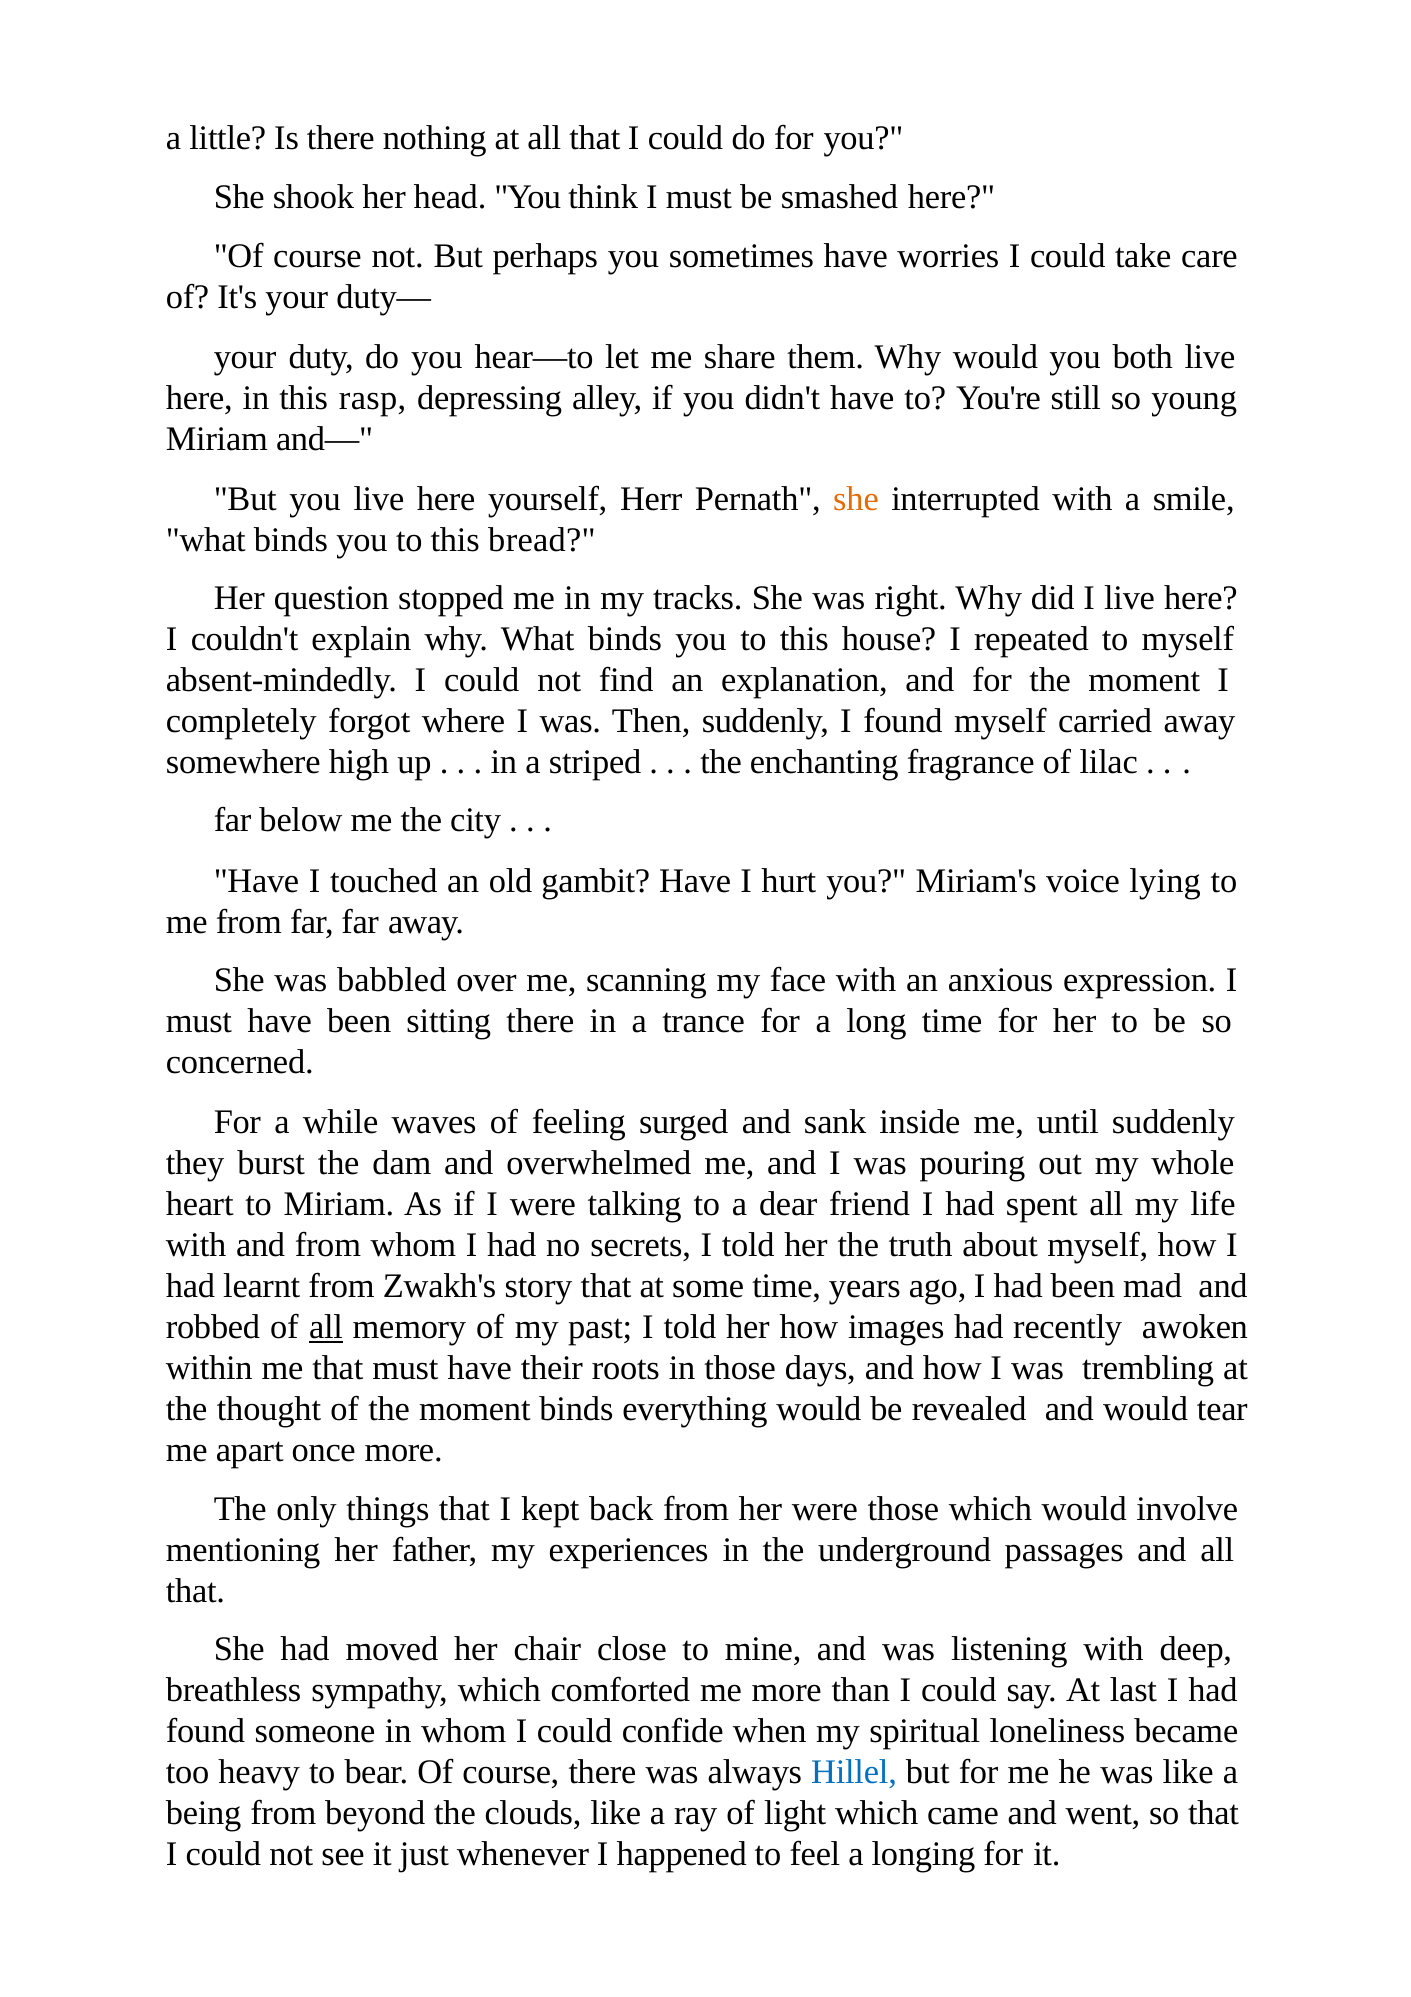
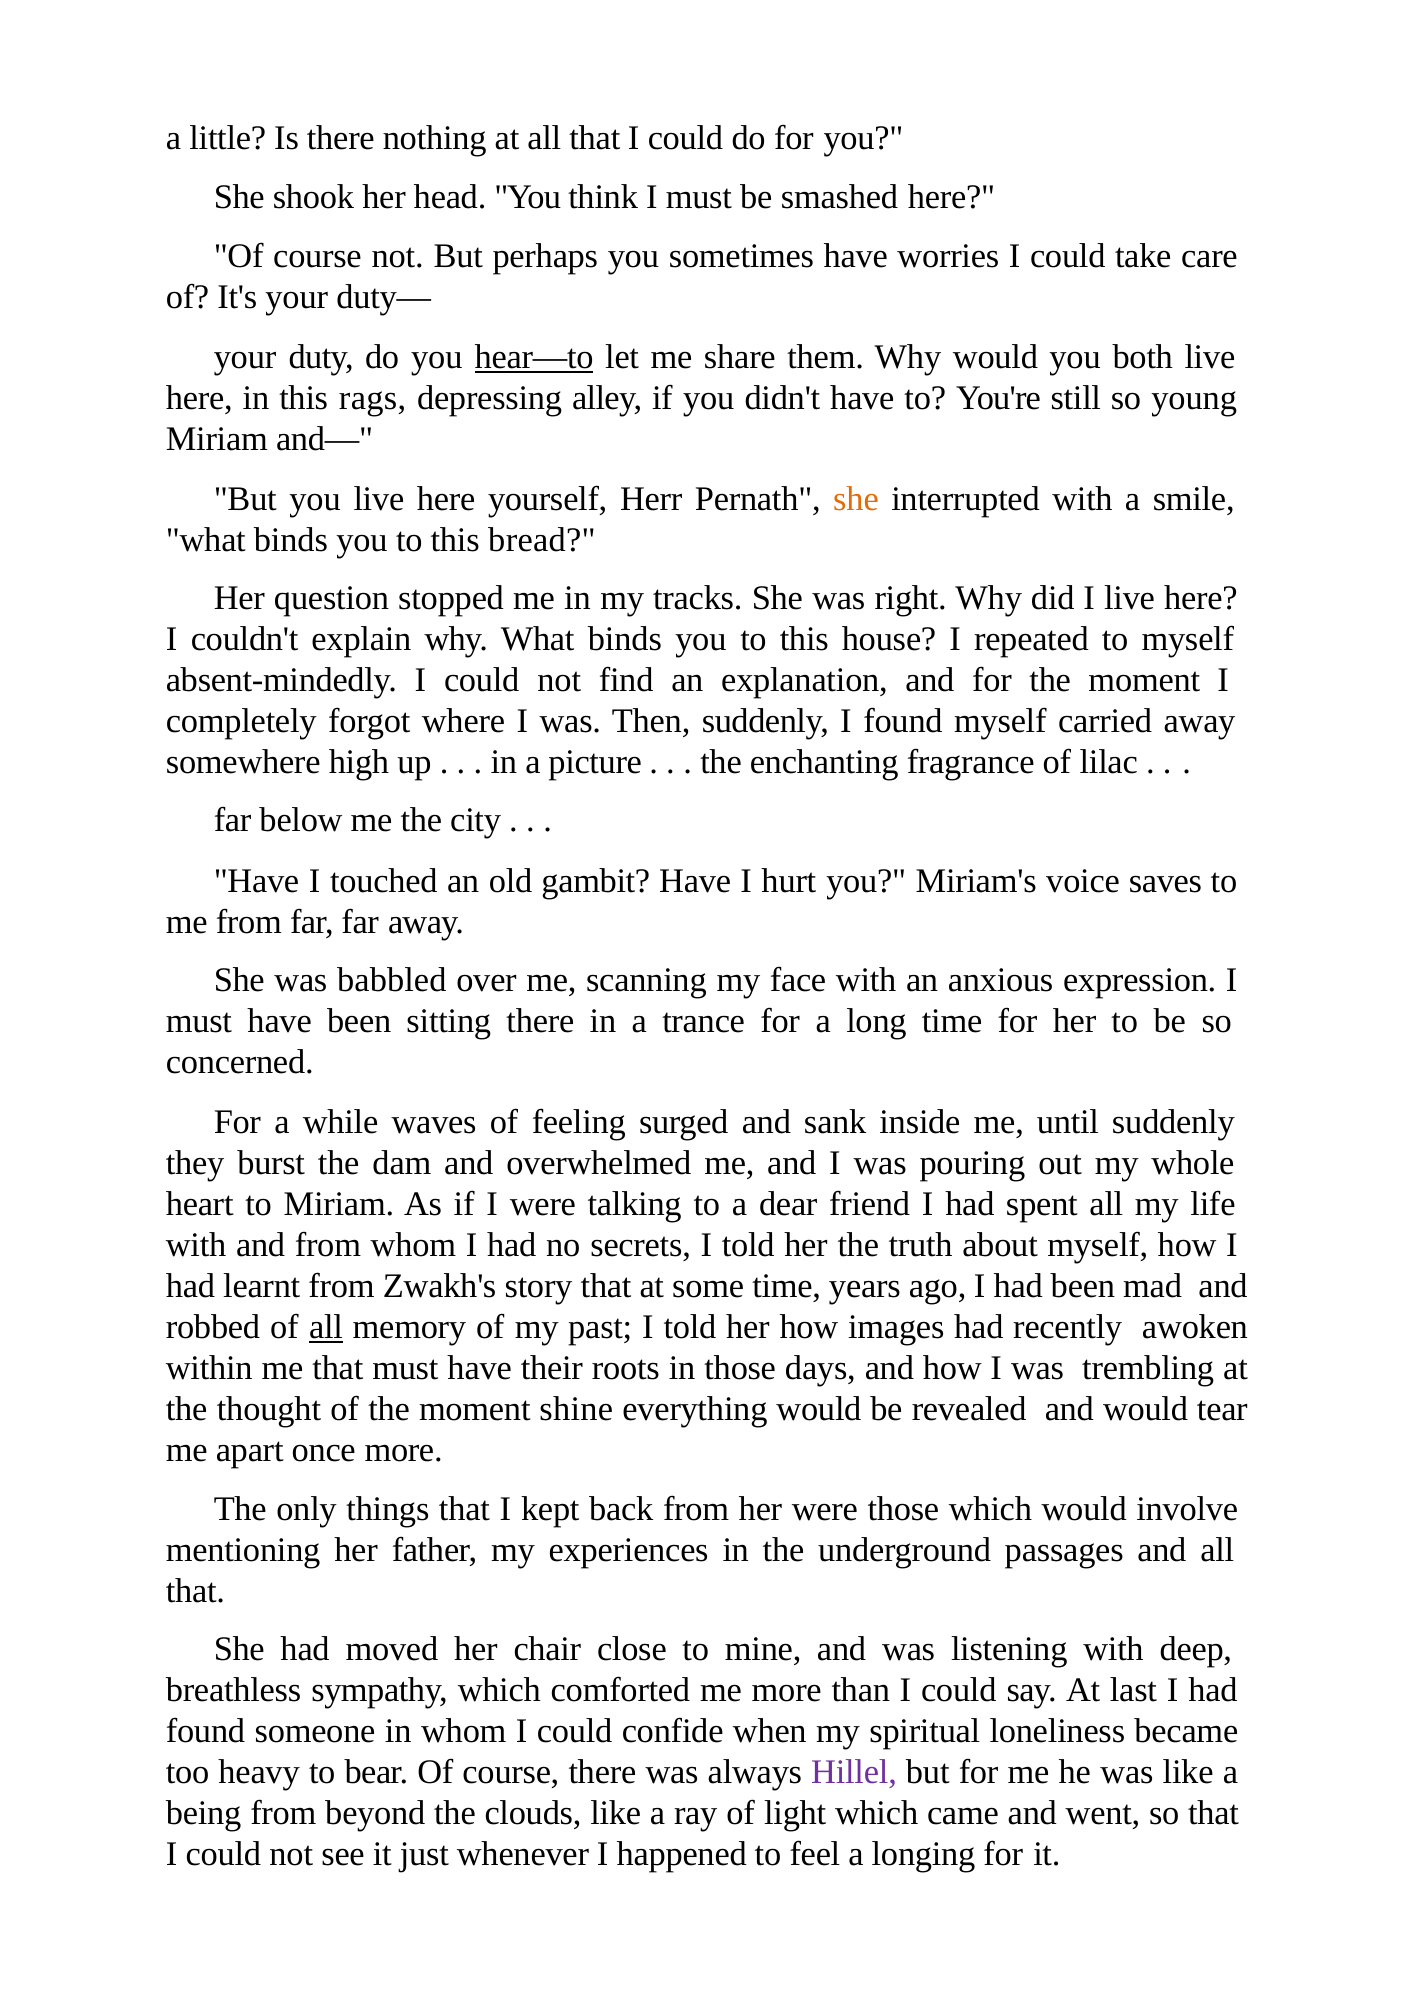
hear—to underline: none -> present
rasp: rasp -> rags
striped: striped -> picture
lying: lying -> saves
moment binds: binds -> shine
Hillel colour: blue -> purple
